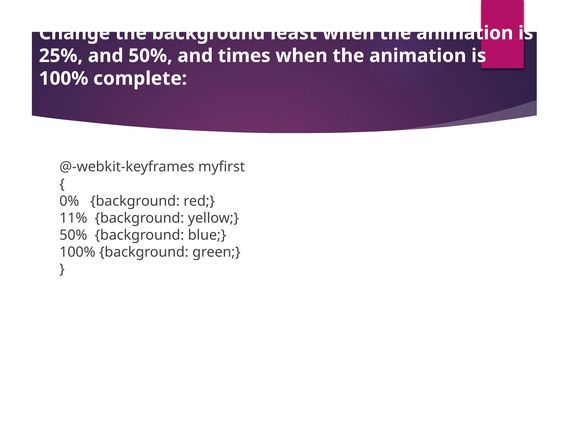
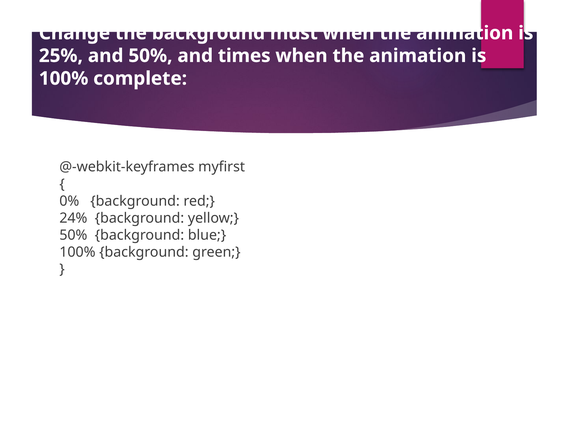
least: least -> must
11%: 11% -> 24%
